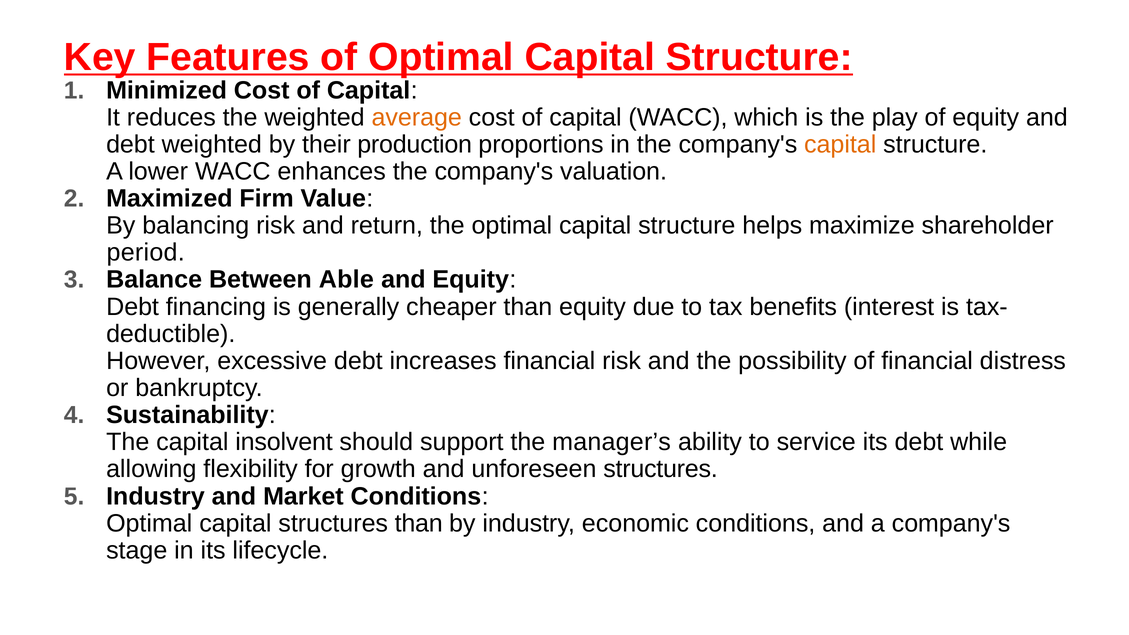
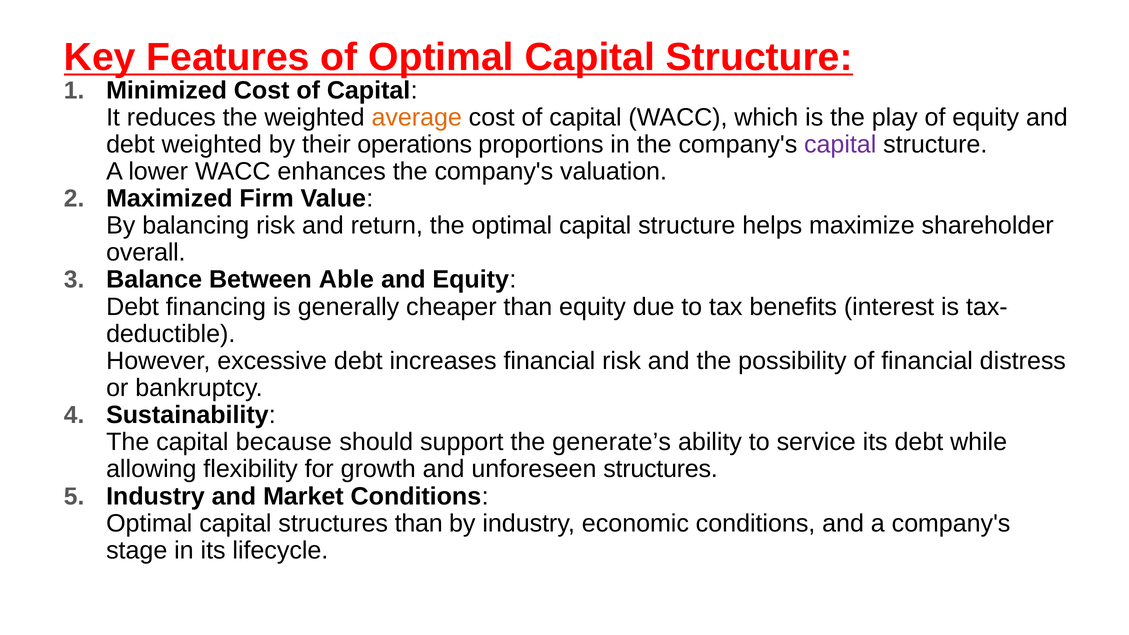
production: production -> operations
capital at (840, 144) colour: orange -> purple
period: period -> overall
insolvent: insolvent -> because
manager’s: manager’s -> generate’s
